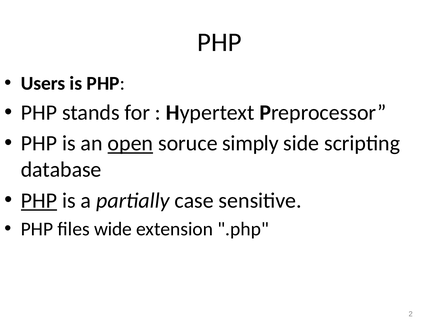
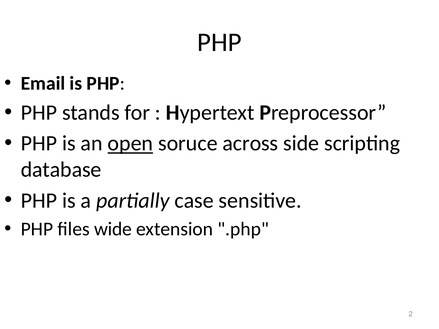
Users: Users -> Email
simply: simply -> across
PHP at (39, 201) underline: present -> none
